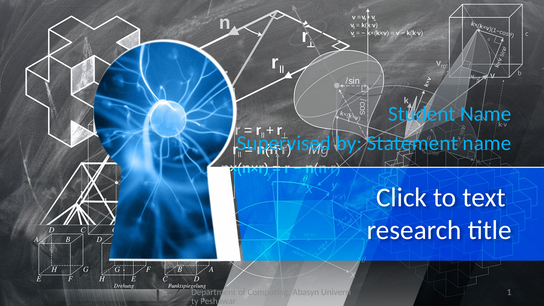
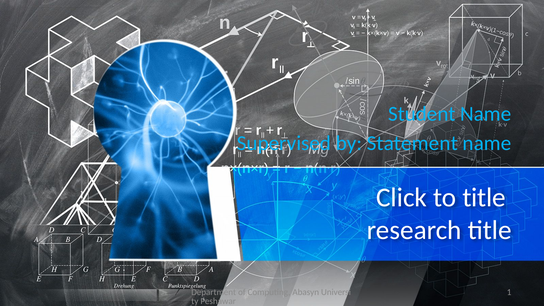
to text: text -> title
